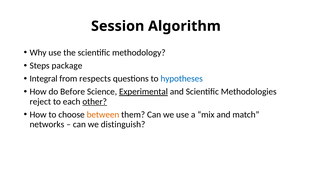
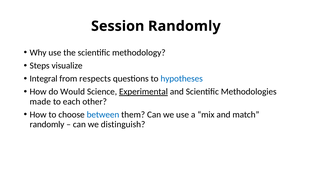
Session Algorithm: Algorithm -> Randomly
package: package -> visualize
Before: Before -> Would
reject: reject -> made
other underline: present -> none
between colour: orange -> blue
networks at (47, 125): networks -> randomly
